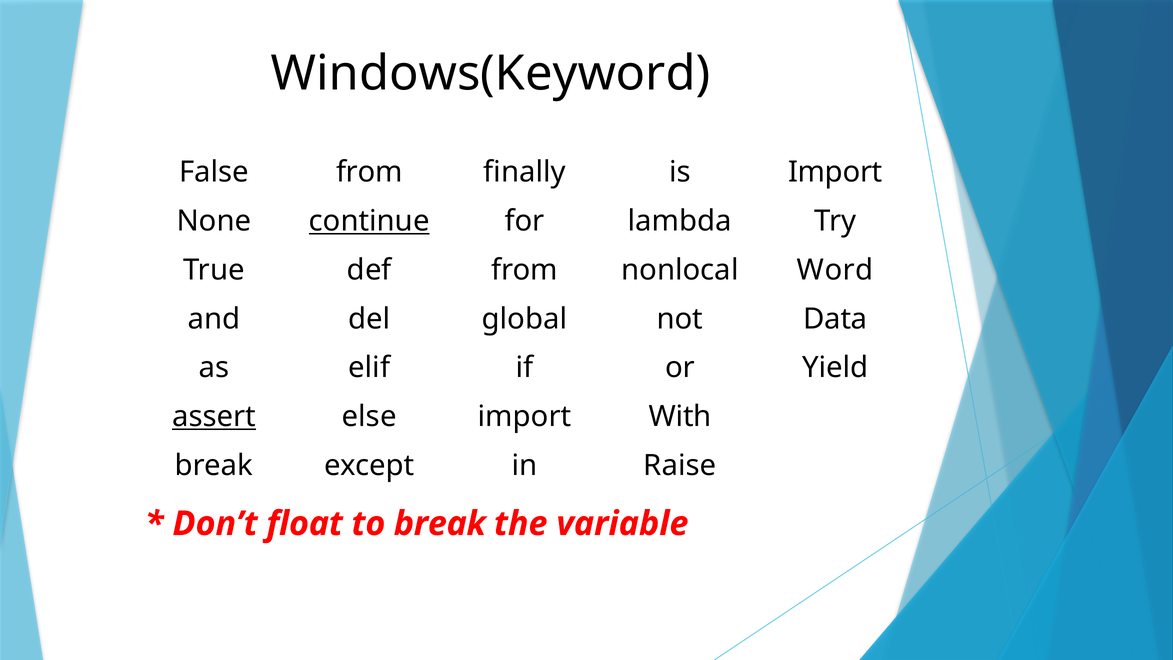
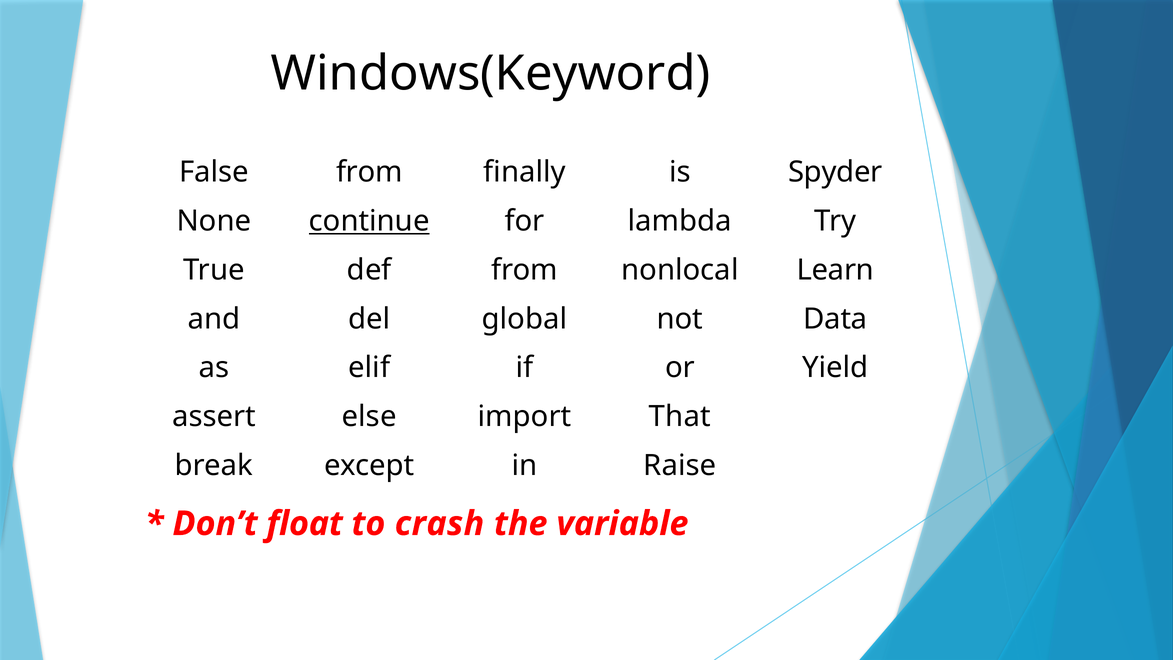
is Import: Import -> Spyder
Word: Word -> Learn
assert underline: present -> none
With: With -> That
to break: break -> crash
